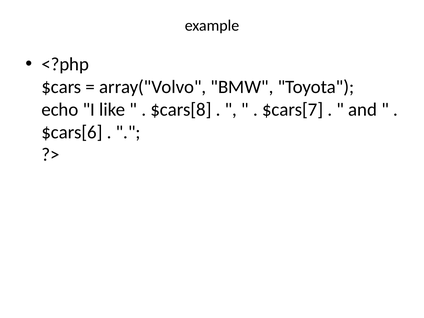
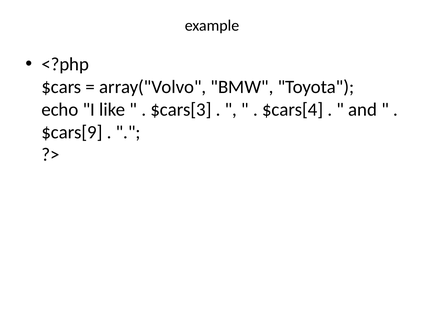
$cars[8: $cars[8 -> $cars[3
$cars[7: $cars[7 -> $cars[4
$cars[6: $cars[6 -> $cars[9
